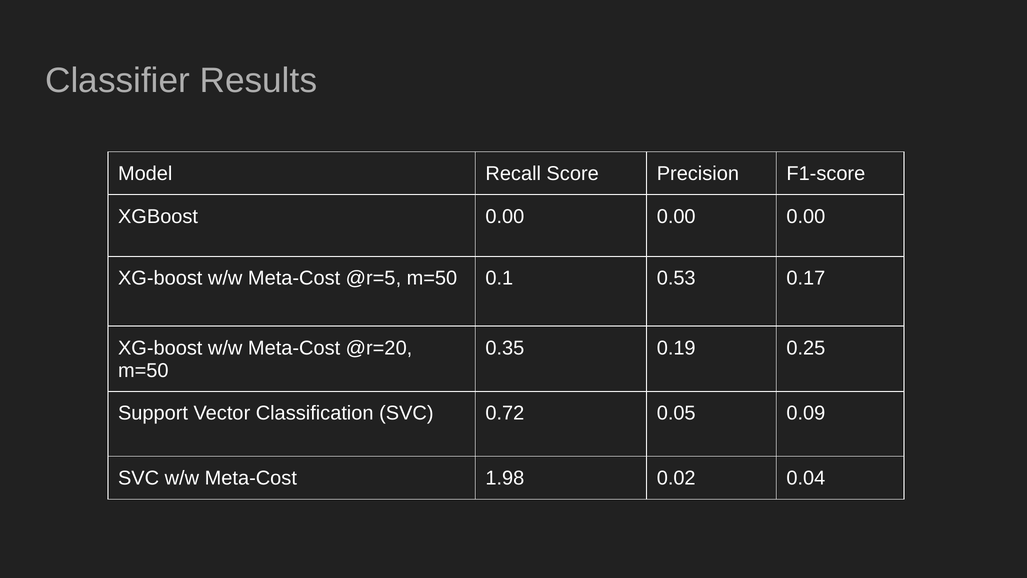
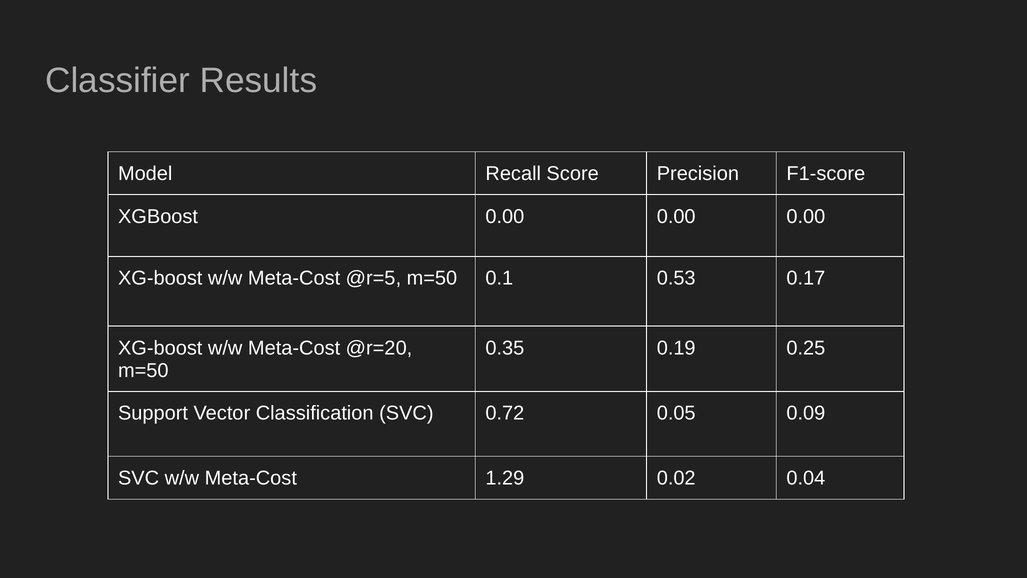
1.98: 1.98 -> 1.29
